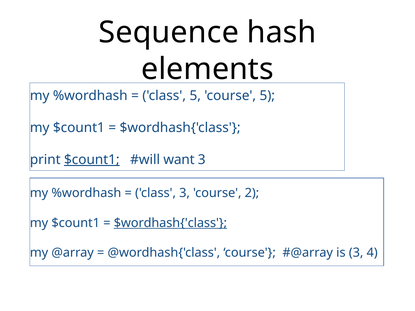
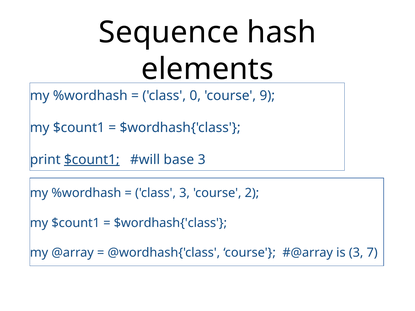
class 5: 5 -> 0
course 5: 5 -> 9
want: want -> base
$wordhash{'class at (170, 223) underline: present -> none
4: 4 -> 7
